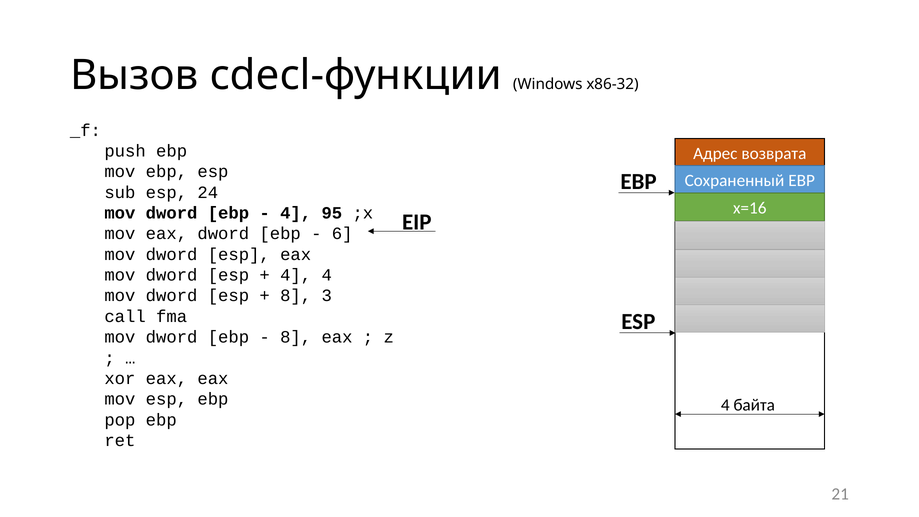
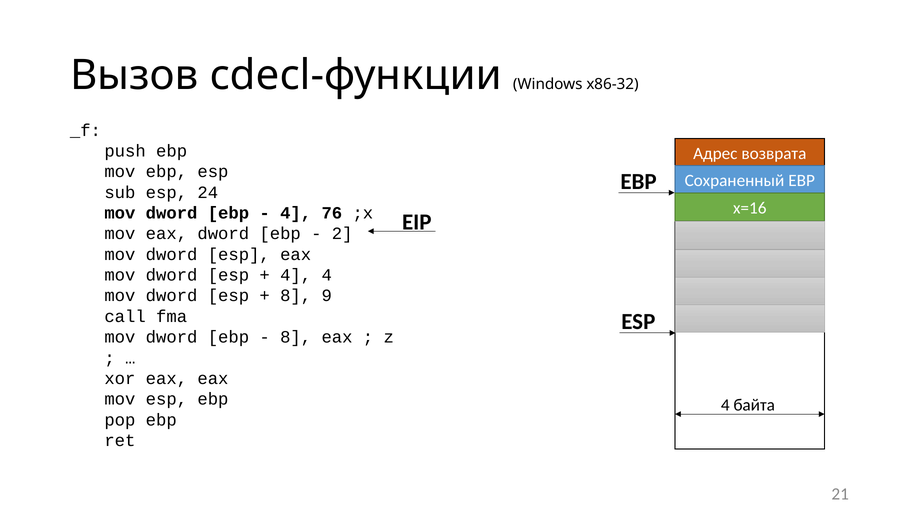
95: 95 -> 76
6: 6 -> 2
3: 3 -> 9
